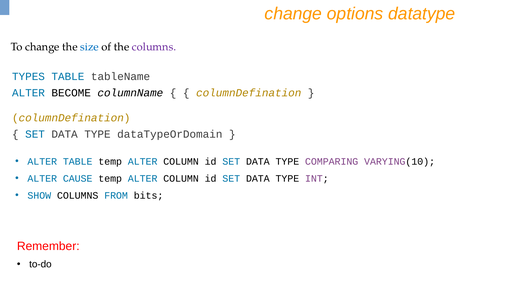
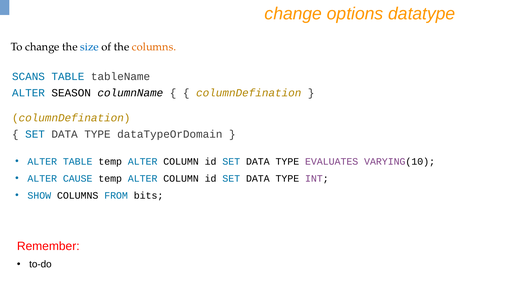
columns at (154, 47) colour: purple -> orange
TYPES: TYPES -> SCANS
BECOME: BECOME -> SEASON
COMPARING: COMPARING -> EVALUATES
